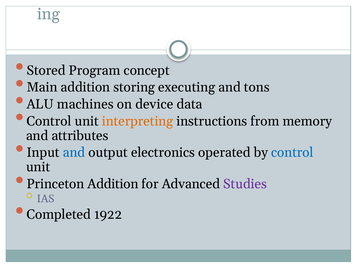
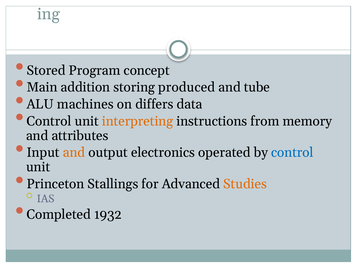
executing: executing -> produced
tons: tons -> tube
device: device -> differs
and at (74, 152) colour: blue -> orange
Princeton Addition: Addition -> Stallings
Studies colour: purple -> orange
1922: 1922 -> 1932
